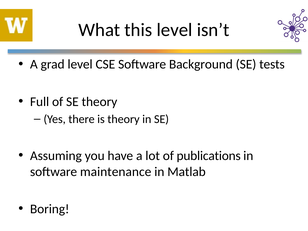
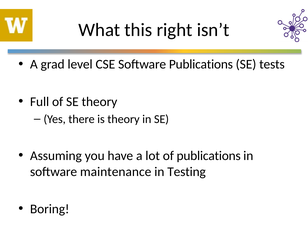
this level: level -> right
Software Background: Background -> Publications
Matlab: Matlab -> Testing
